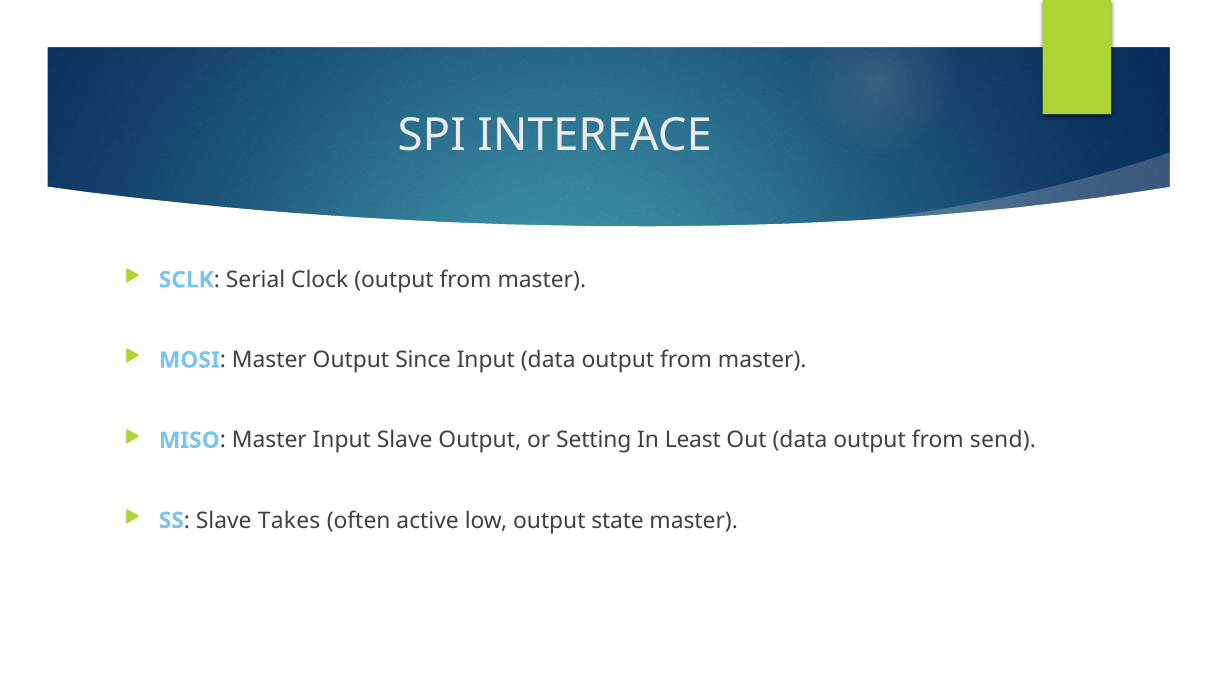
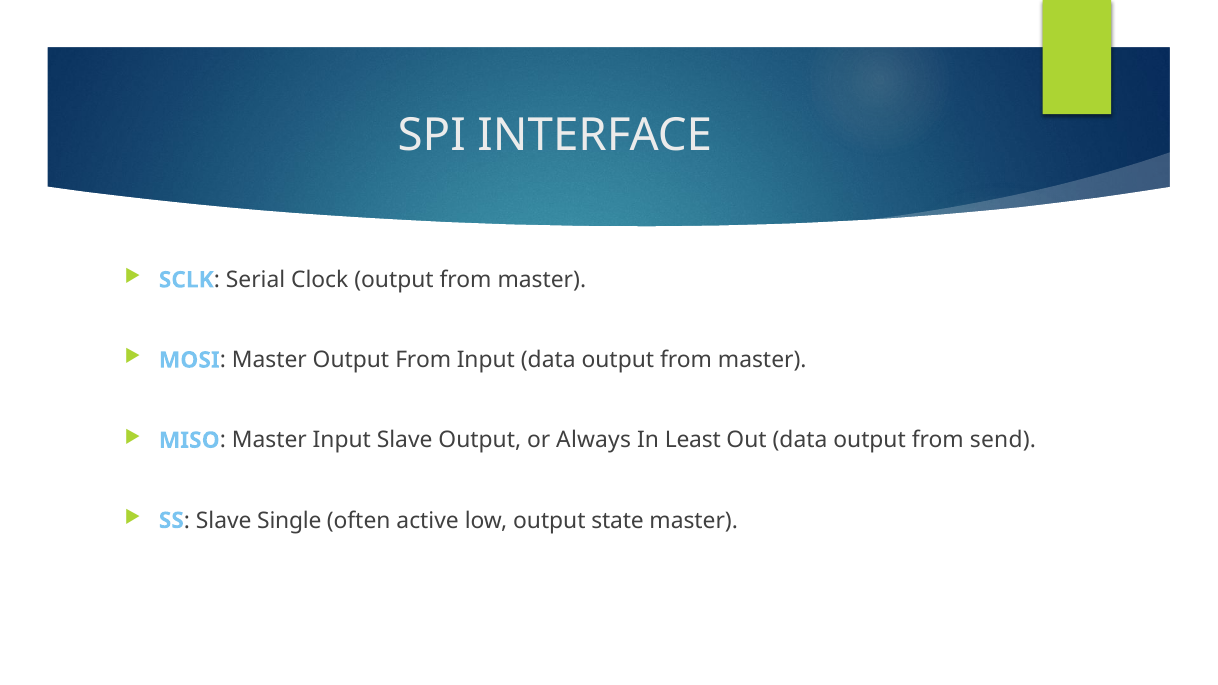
Master Output Since: Since -> From
Setting: Setting -> Always
Takes: Takes -> Single
